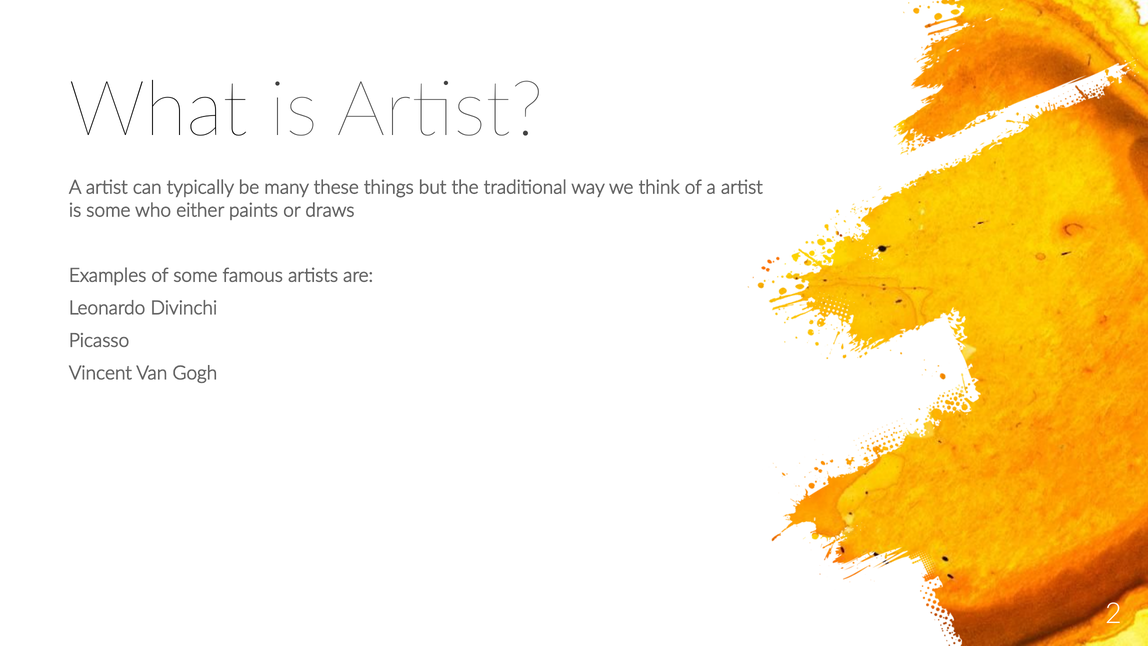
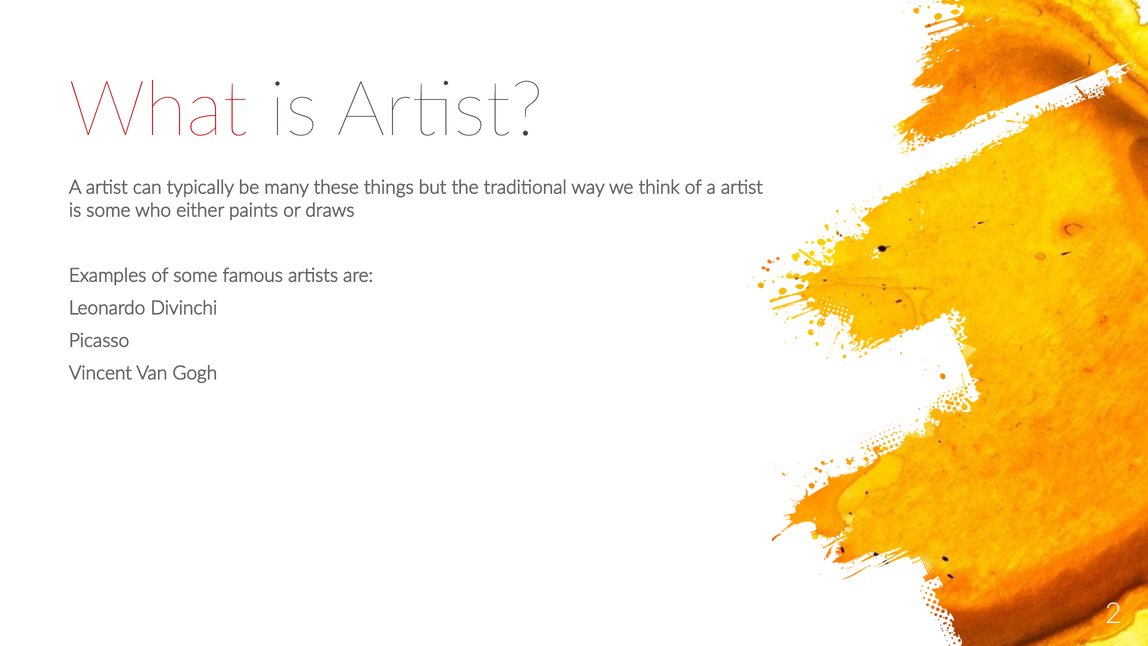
What colour: black -> red
